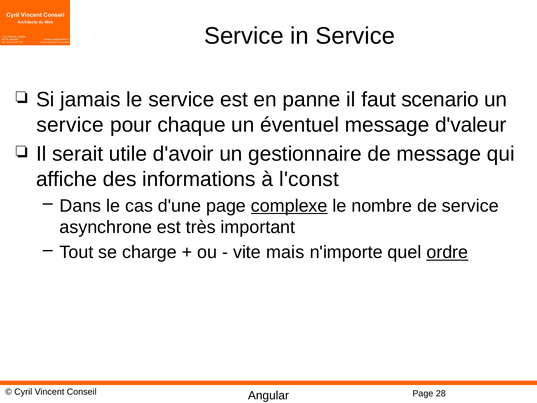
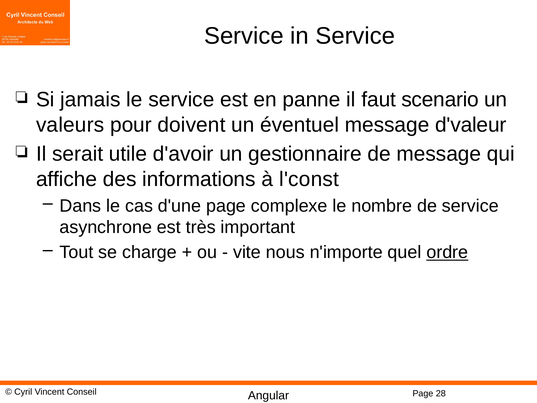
service at (70, 125): service -> valeurs
chaque: chaque -> doivent
complexe underline: present -> none
mais: mais -> nous
